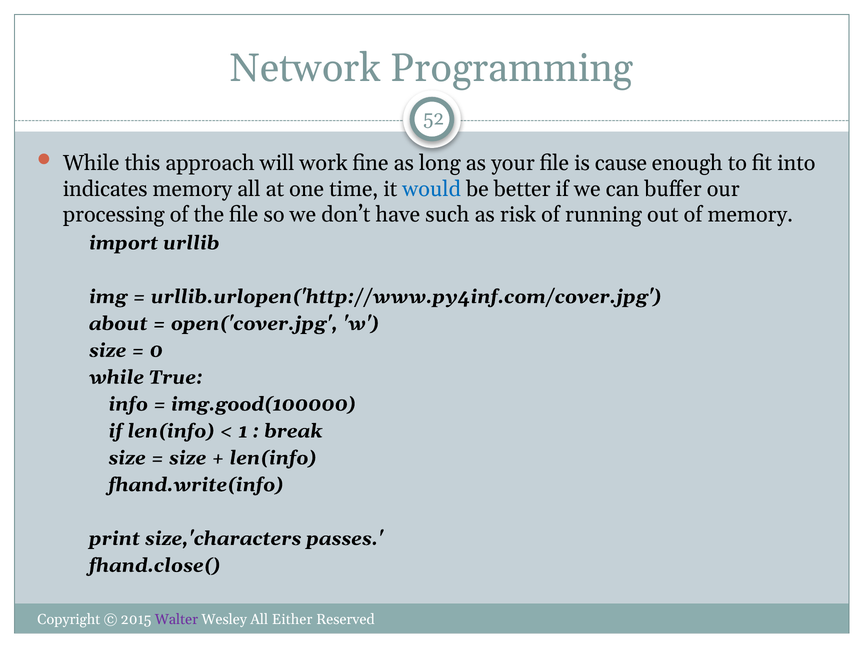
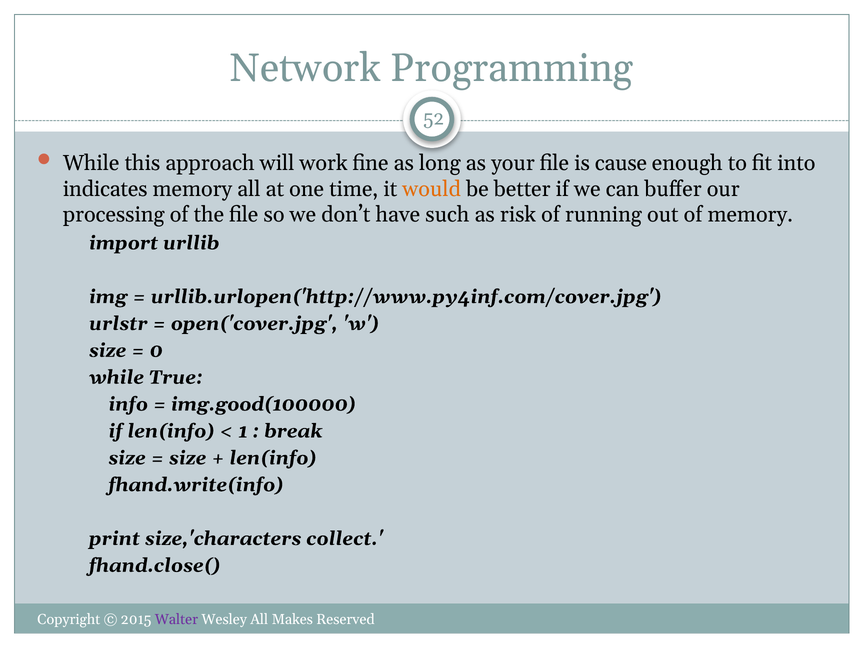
would colour: blue -> orange
about: about -> urlstr
passes: passes -> collect
Either: Either -> Makes
